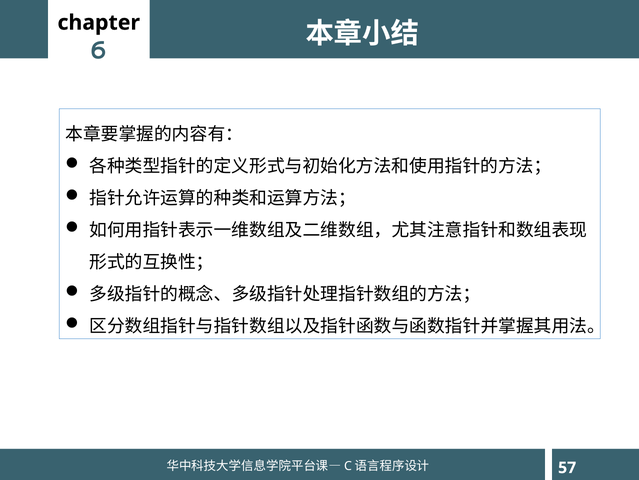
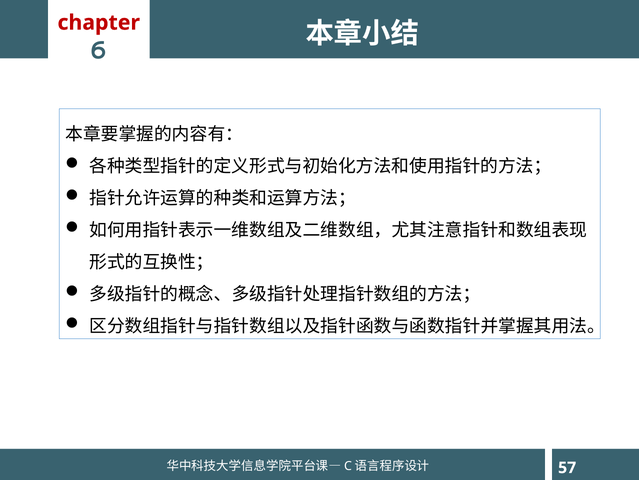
chapter colour: black -> red
